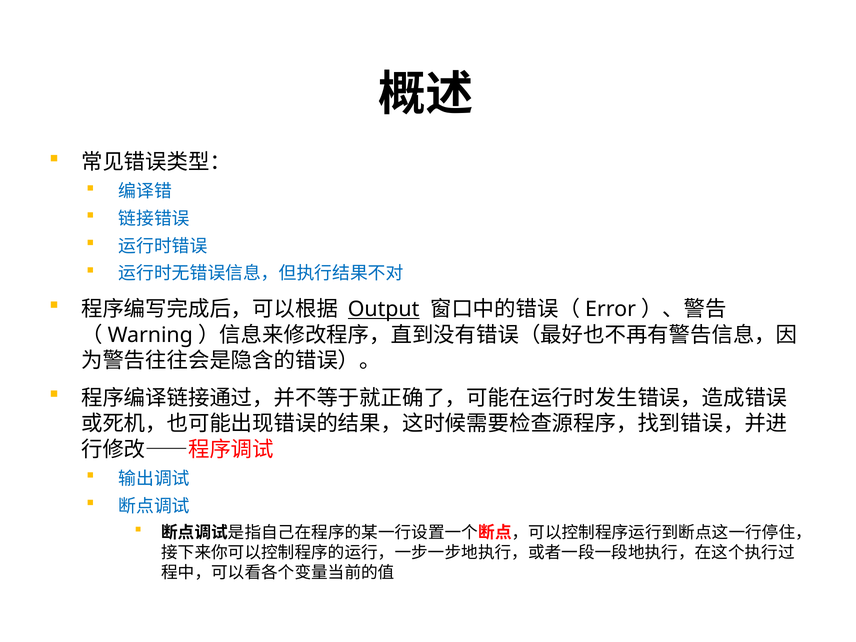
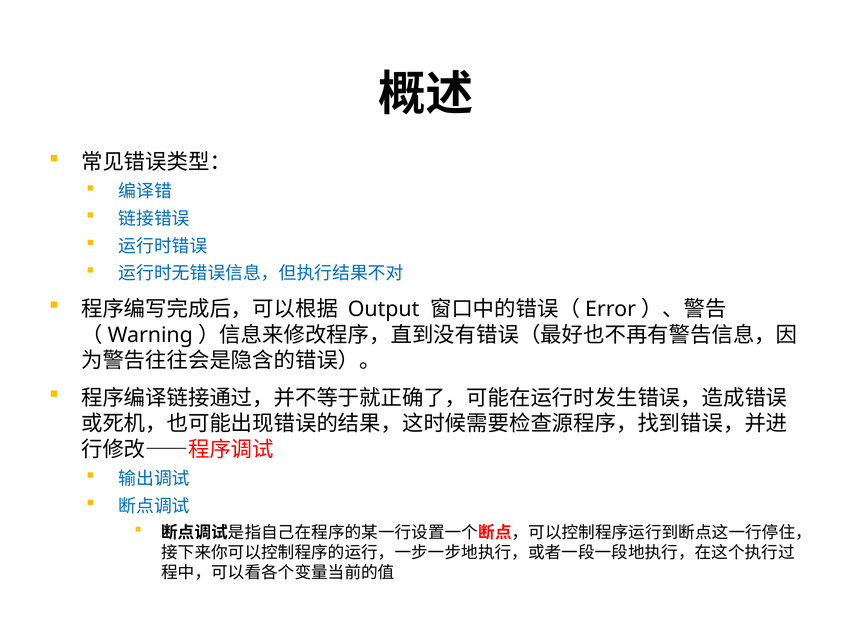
Output underline: present -> none
